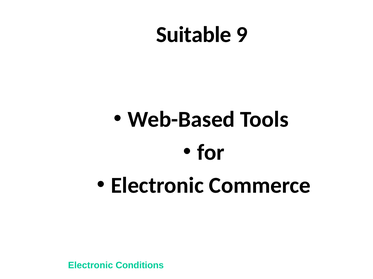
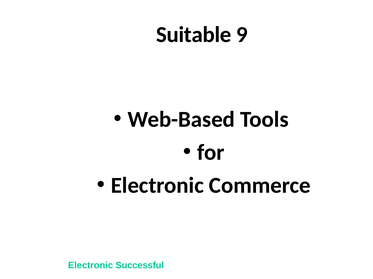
Conditions: Conditions -> Successful
